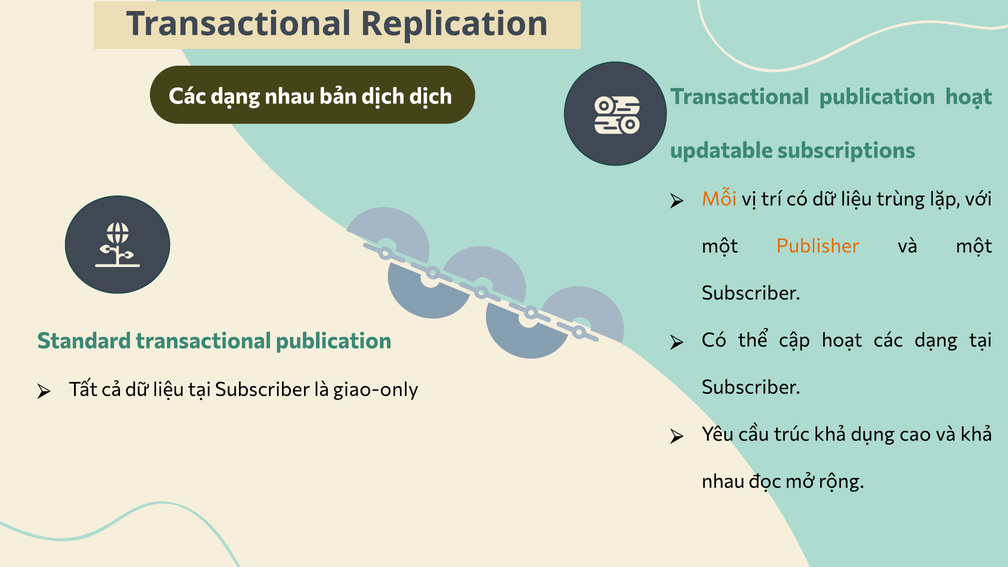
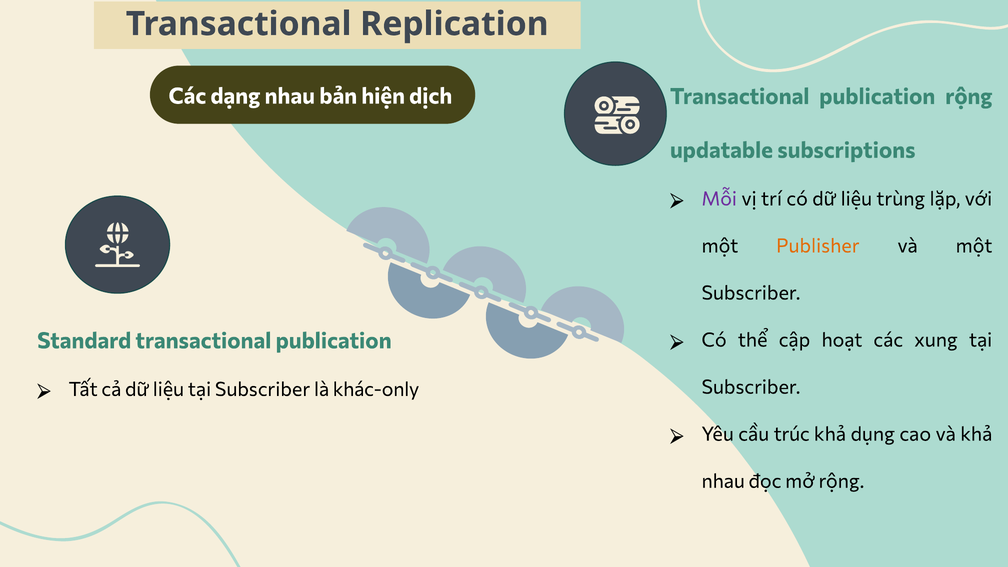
bản dịch: dịch -> hiện
publication hoạt: hoạt -> rộng
Mỗi colour: orange -> purple
dạng at (936, 340): dạng -> xung
giao-only: giao-only -> khác-only
